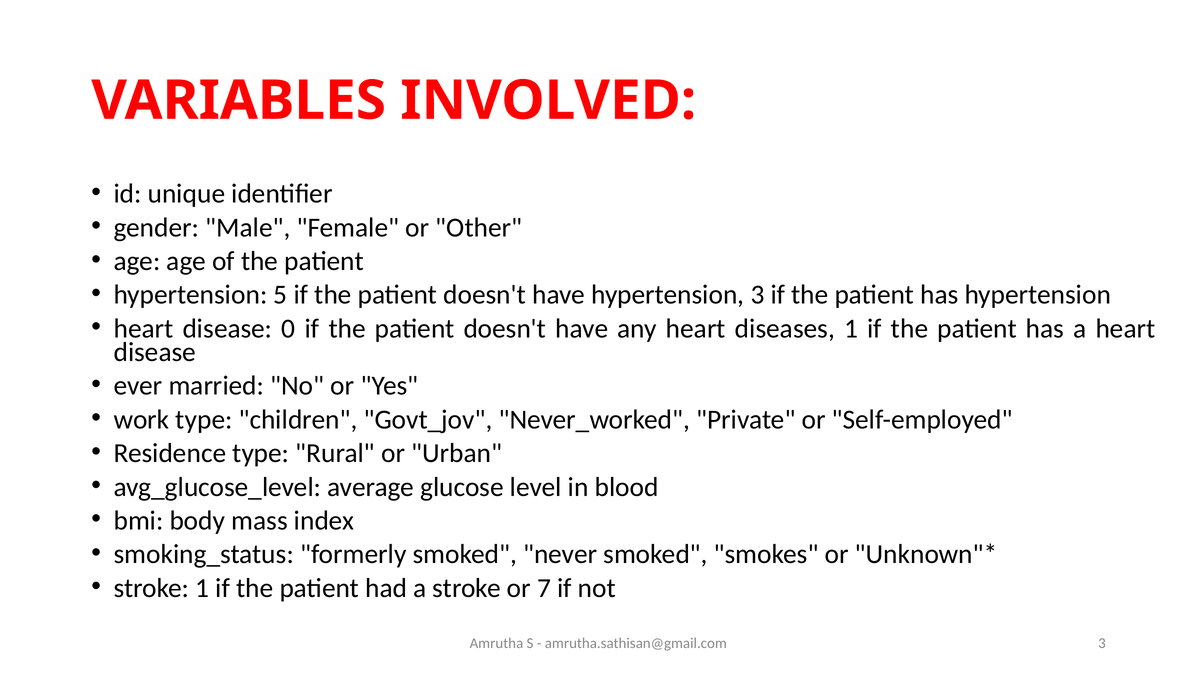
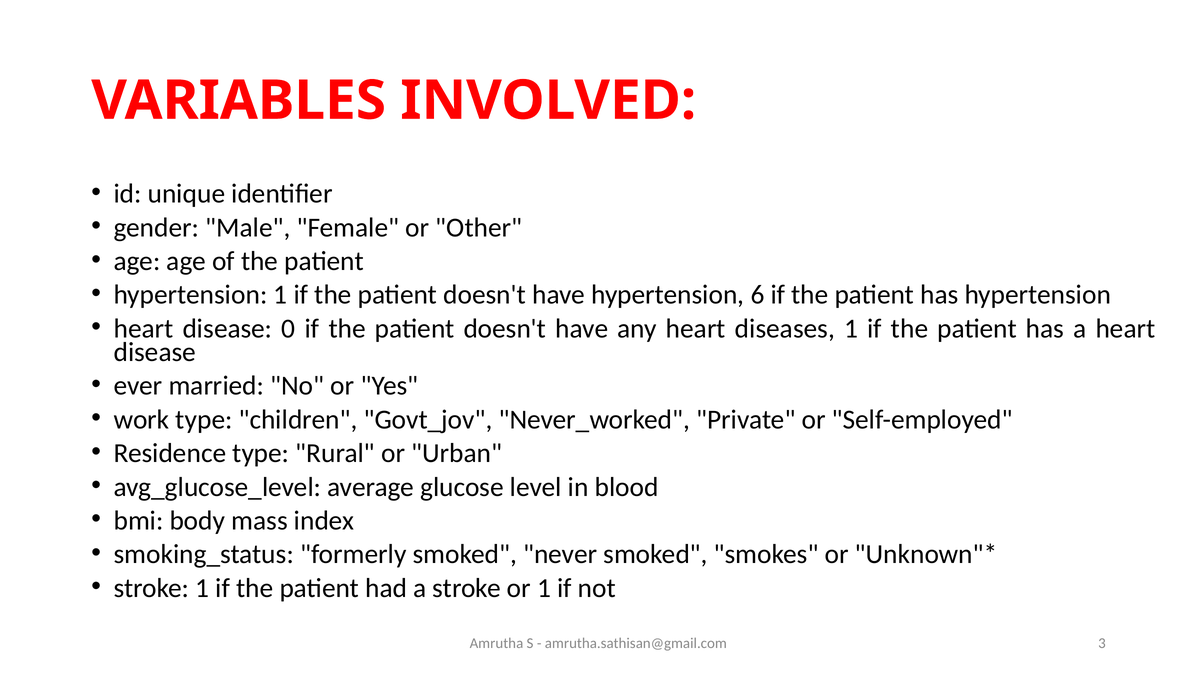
hypertension 5: 5 -> 1
hypertension 3: 3 -> 6
or 7: 7 -> 1
